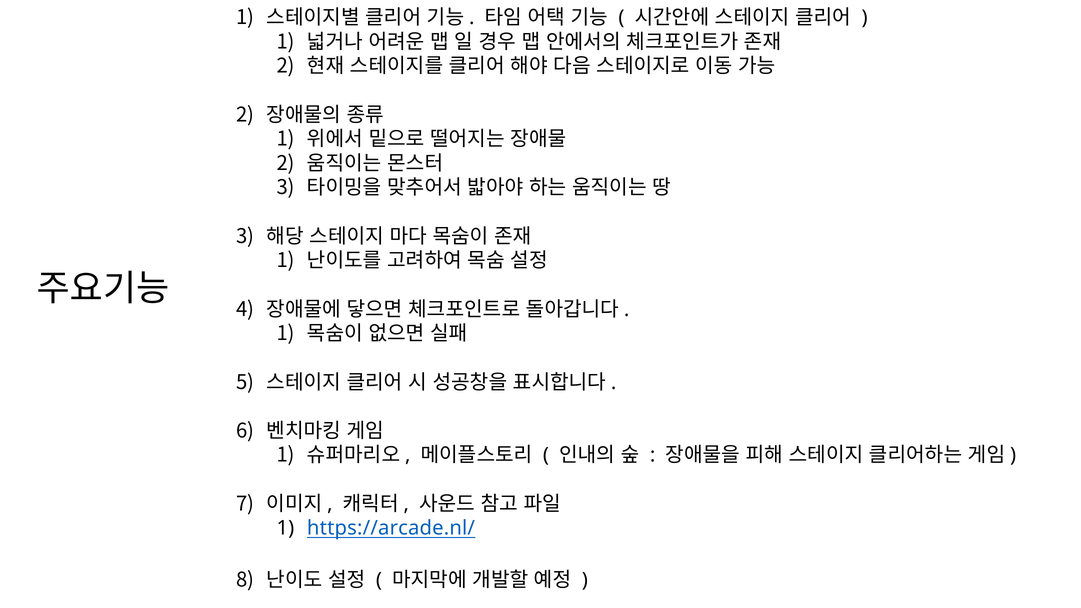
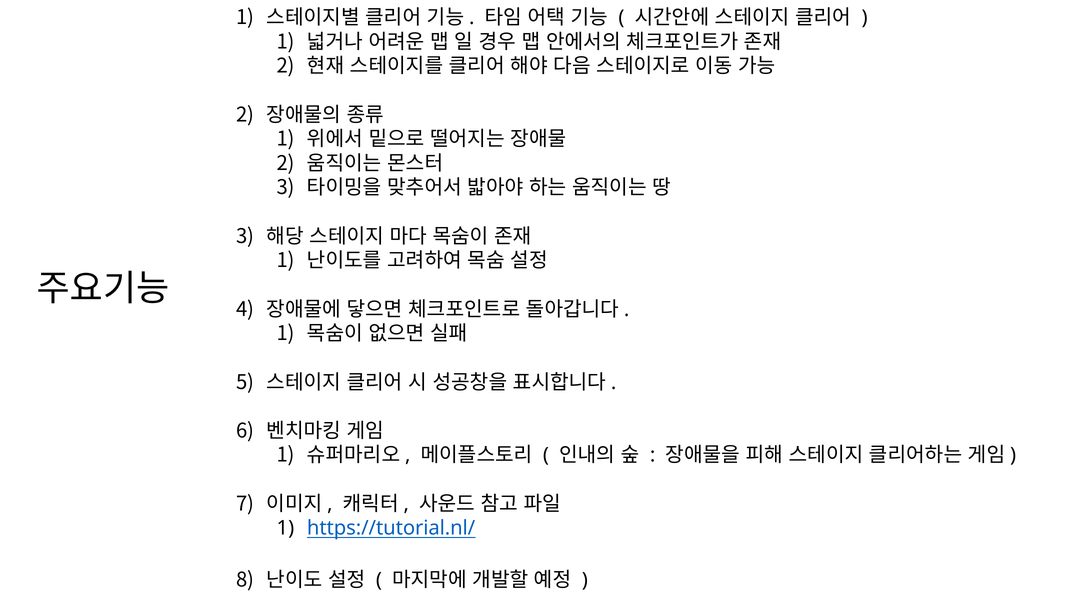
https://arcade.nl/: https://arcade.nl/ -> https://tutorial.nl/
